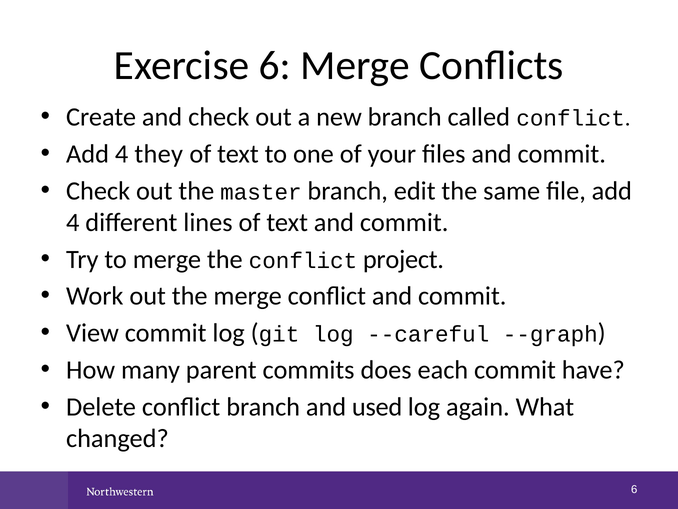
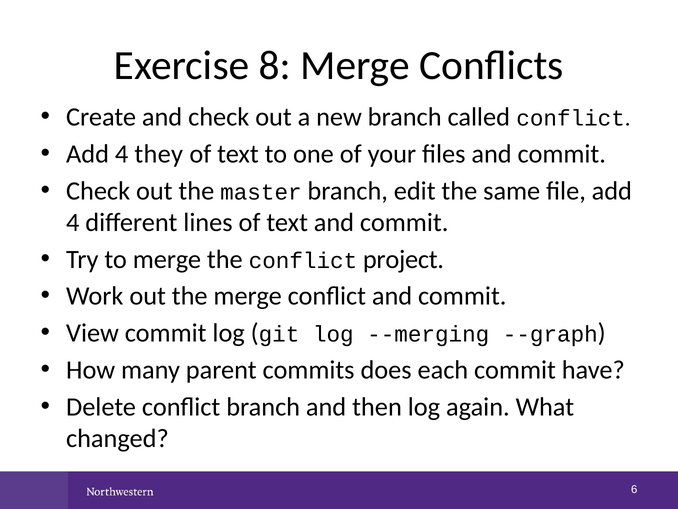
Exercise 6: 6 -> 8
--careful: --careful -> --merging
used: used -> then
